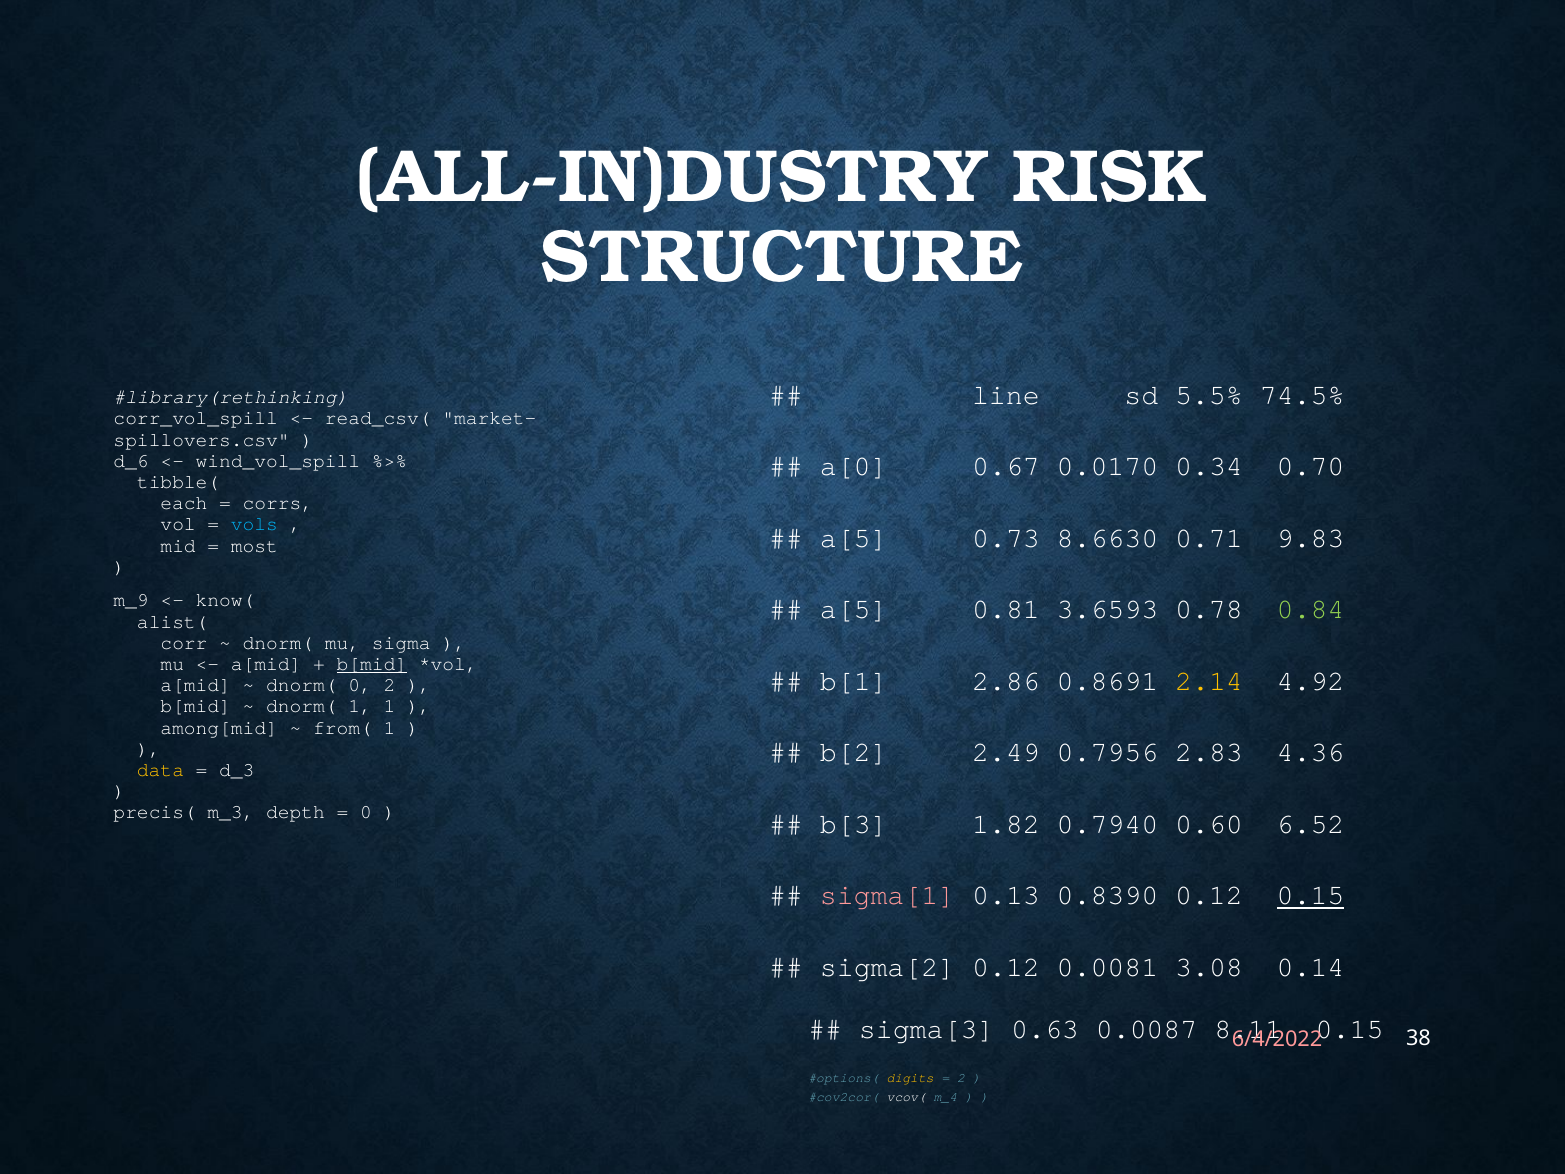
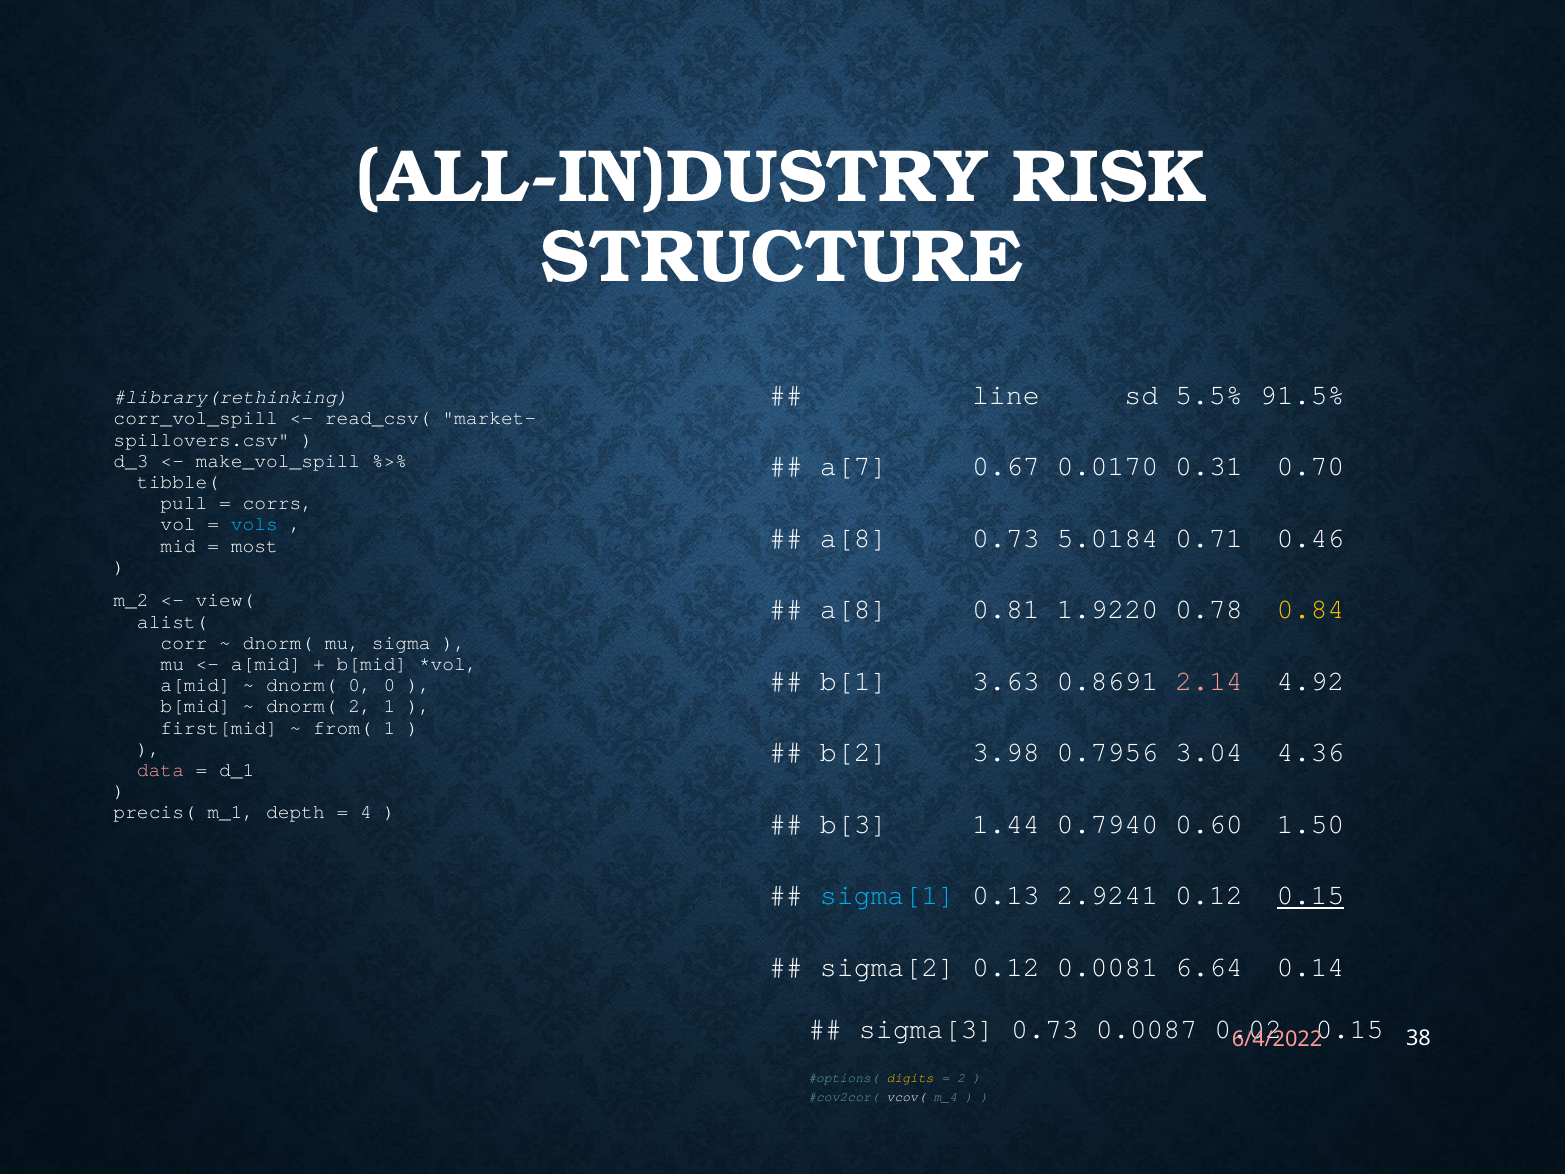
74.5%: 74.5% -> 91.5%
d_6: d_6 -> d_3
wind_vol_spill: wind_vol_spill -> make_vol_spill
a[0: a[0 -> a[7
0.34: 0.34 -> 0.31
each: each -> pull
a[5 at (854, 538): a[5 -> a[8
8.6630: 8.6630 -> 5.0184
9.83: 9.83 -> 0.46
m_9: m_9 -> m_2
know(: know( -> view(
a[5 at (854, 609): a[5 -> a[8
3.6593: 3.6593 -> 1.9220
0.84 colour: light green -> yellow
b[mid at (372, 664) underline: present -> none
2.86: 2.86 -> 3.63
2.14 colour: yellow -> pink
0 2: 2 -> 0
dnorm( 1: 1 -> 2
among[mid: among[mid -> first[mid
2.49: 2.49 -> 3.98
2.83: 2.83 -> 3.04
data colour: yellow -> pink
d_3: d_3 -> d_1
m_3: m_3 -> m_1
0 at (366, 812): 0 -> 4
1.82: 1.82 -> 1.44
6.52: 6.52 -> 1.50
sigma[1 colour: pink -> light blue
0.8390: 0.8390 -> 2.9241
3.08: 3.08 -> 6.64
sigma[3 0.63: 0.63 -> 0.73
8.11: 8.11 -> 0.02
